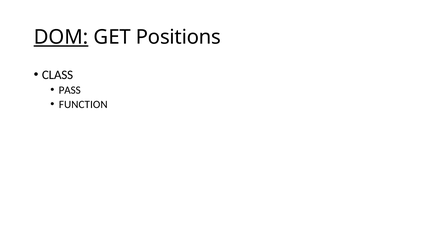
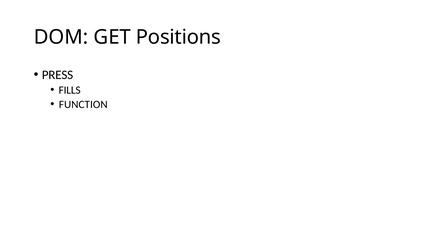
DOM underline: present -> none
CLASS: CLASS -> PRESS
PASS: PASS -> FILLS
